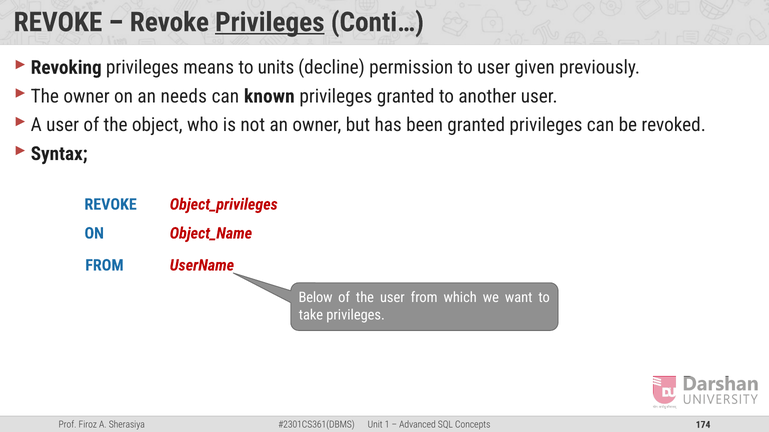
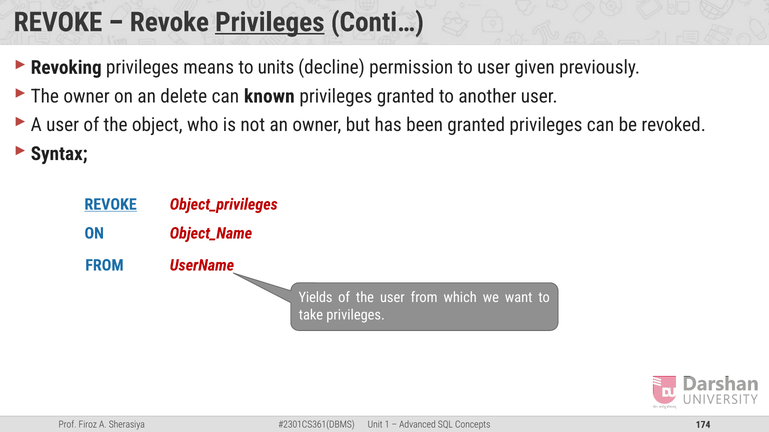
needs: needs -> delete
REVOKE at (111, 205) underline: none -> present
Below: Below -> Yields
